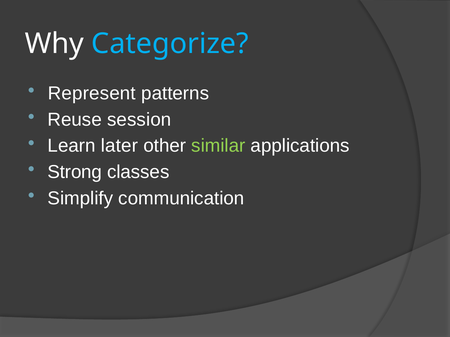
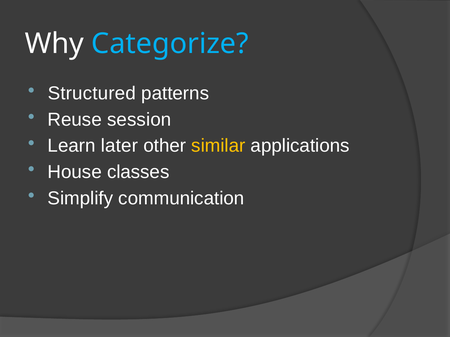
Represent: Represent -> Structured
similar colour: light green -> yellow
Strong: Strong -> House
